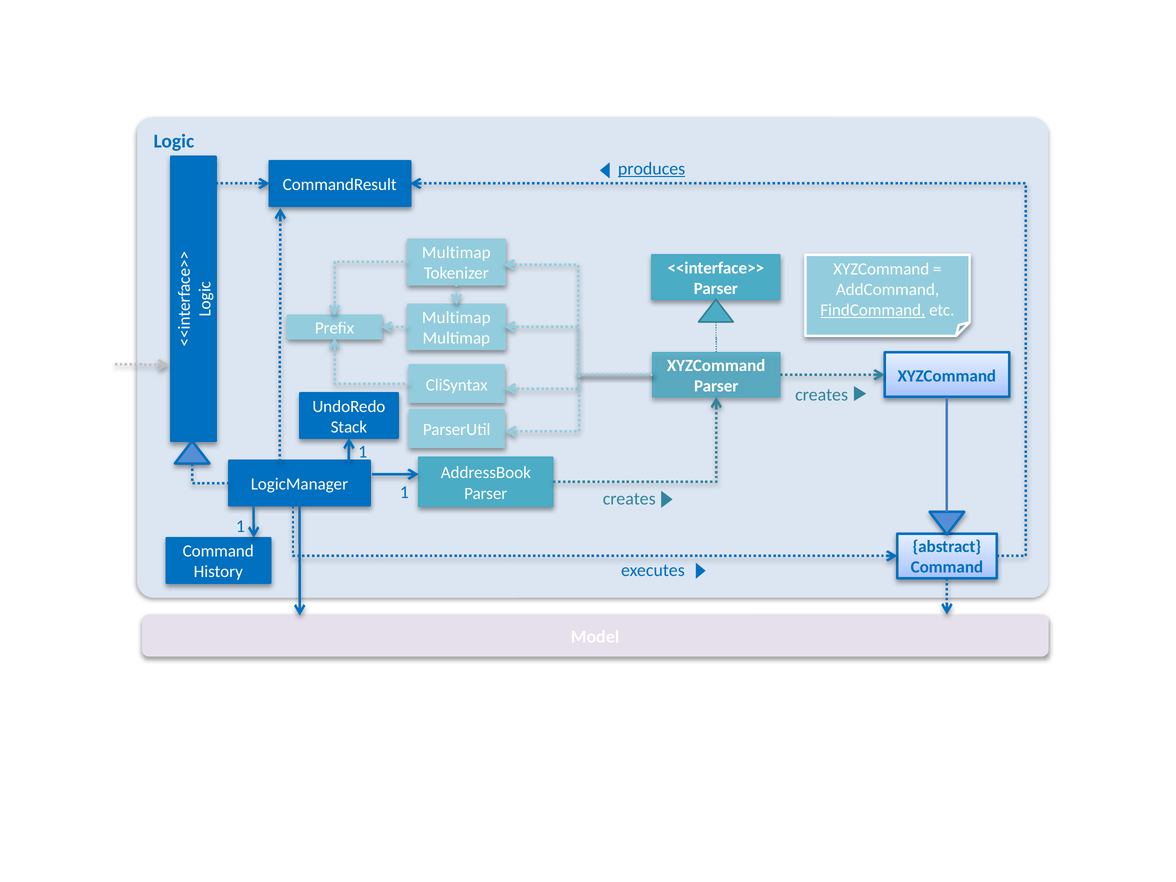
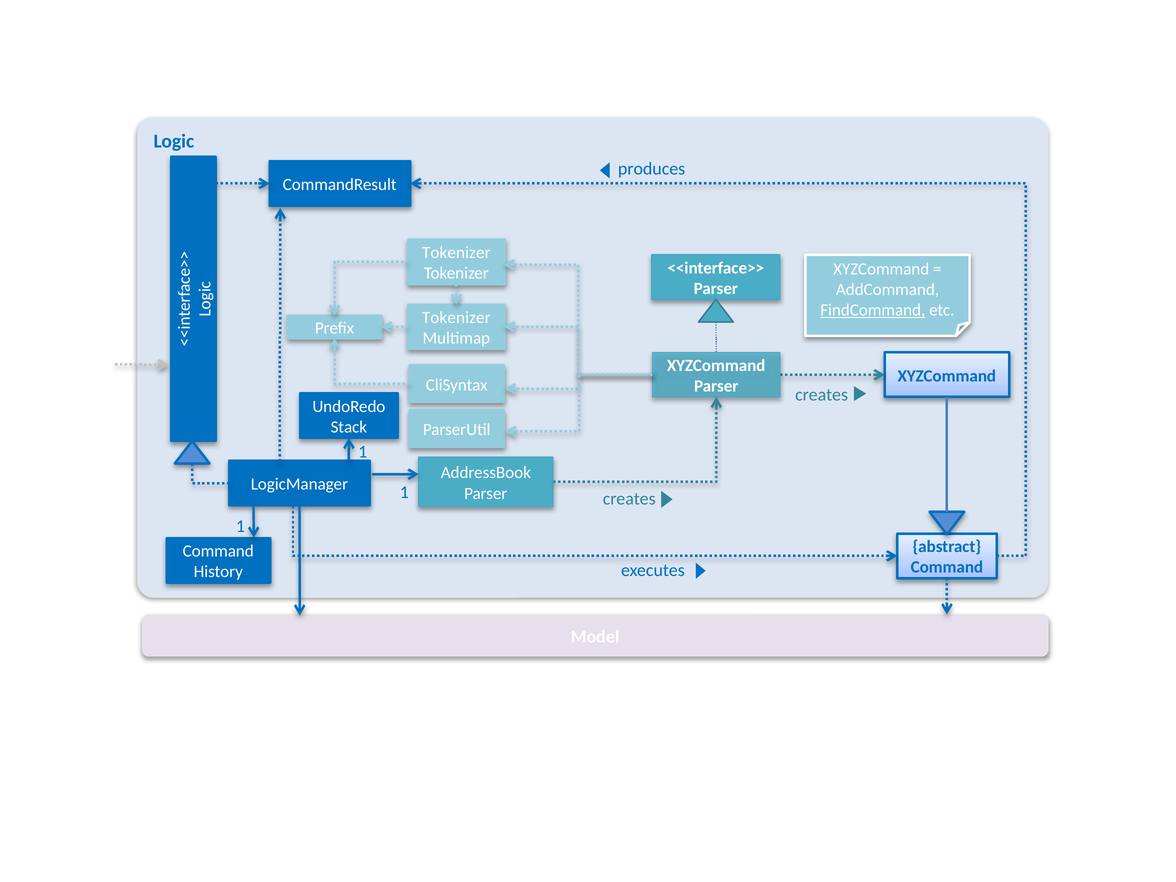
produces underline: present -> none
Multimap at (456, 253): Multimap -> Tokenizer
Multimap at (456, 318): Multimap -> Tokenizer
